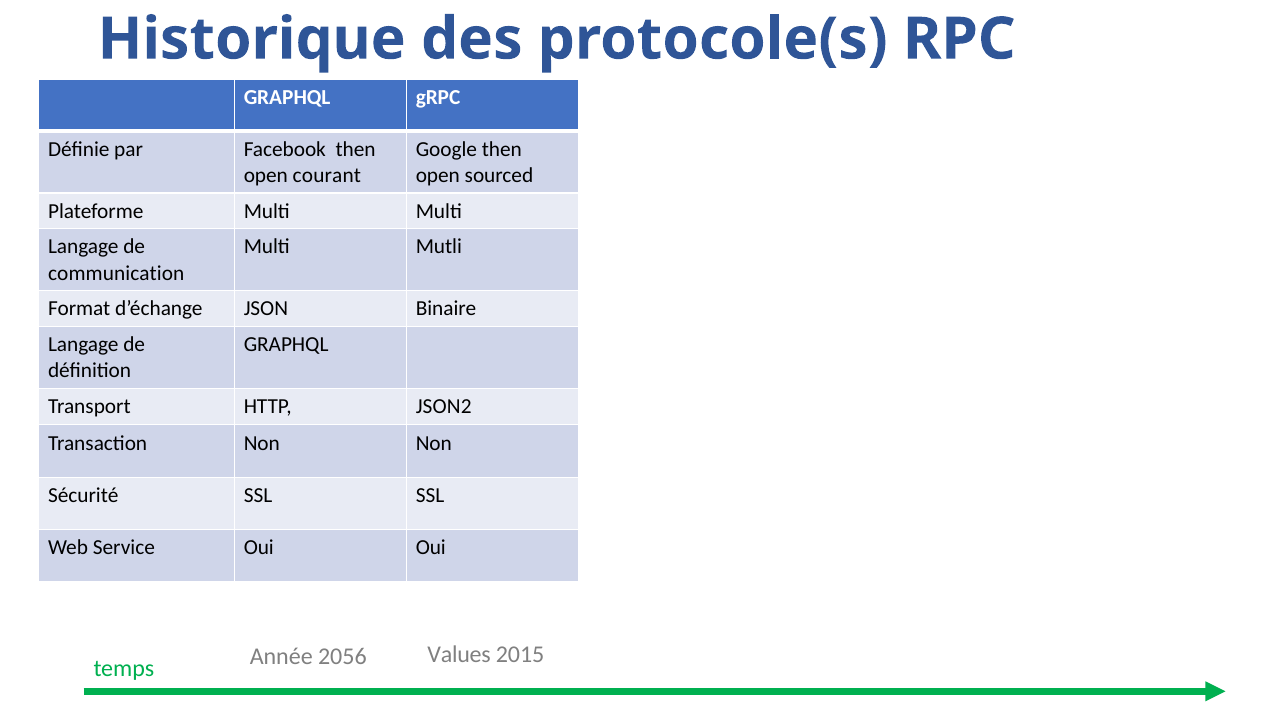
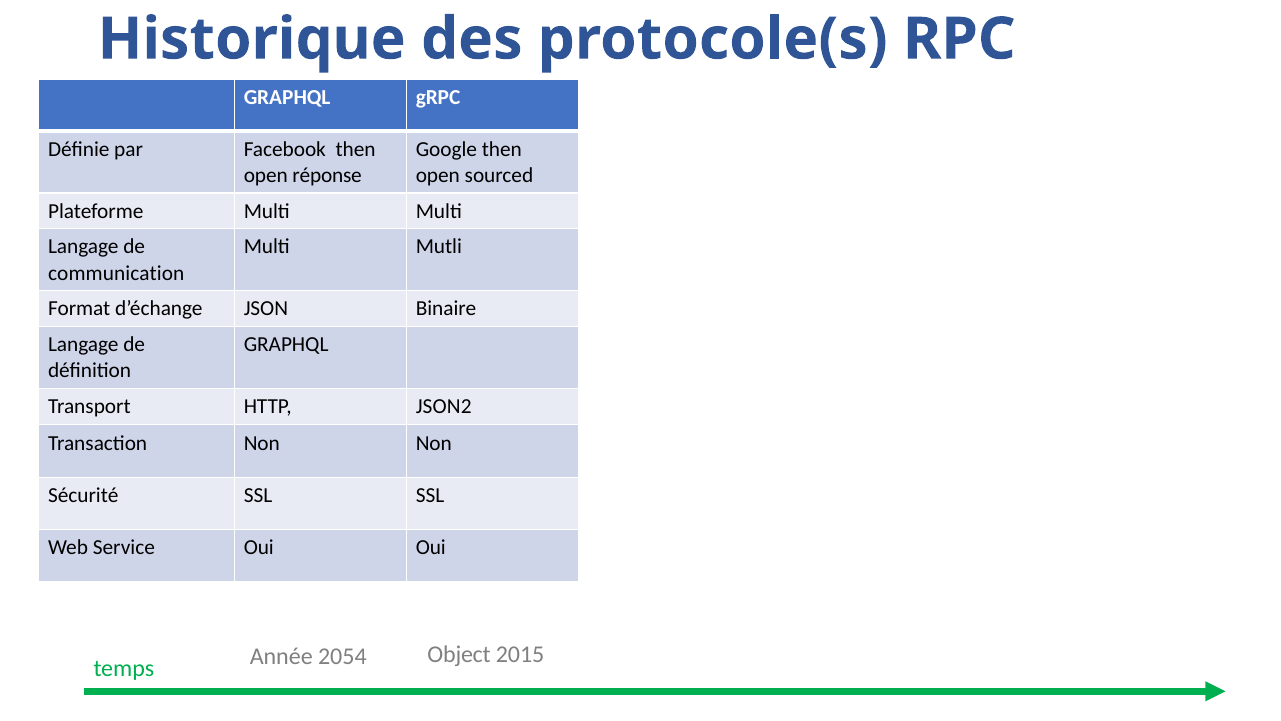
courant: courant -> réponse
Values: Values -> Object
2056: 2056 -> 2054
